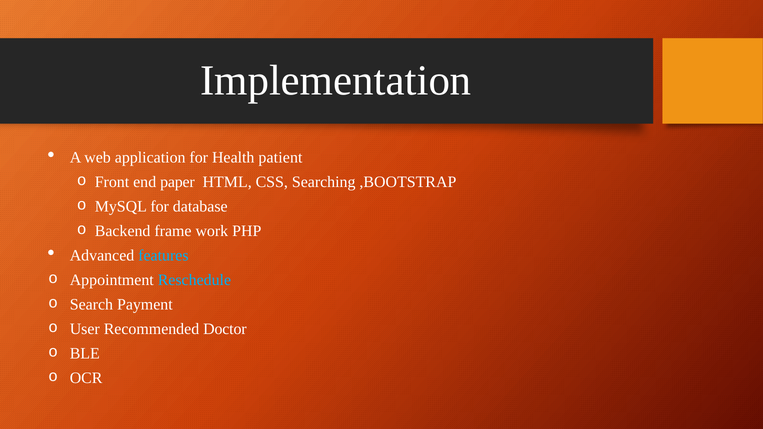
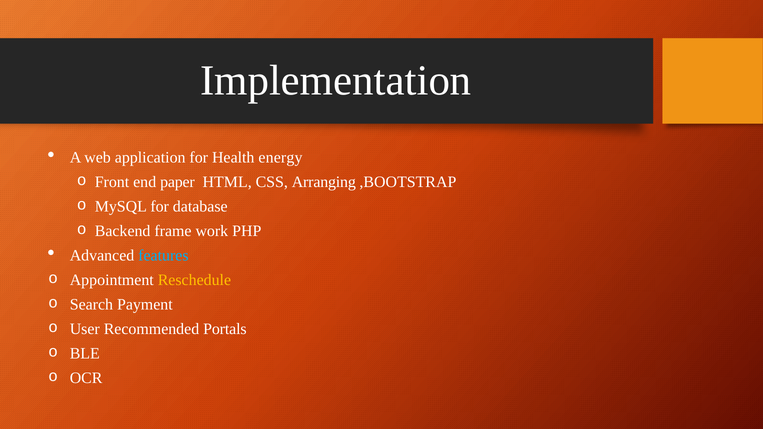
patient: patient -> energy
Searching: Searching -> Arranging
Reschedule colour: light blue -> yellow
Doctor: Doctor -> Portals
